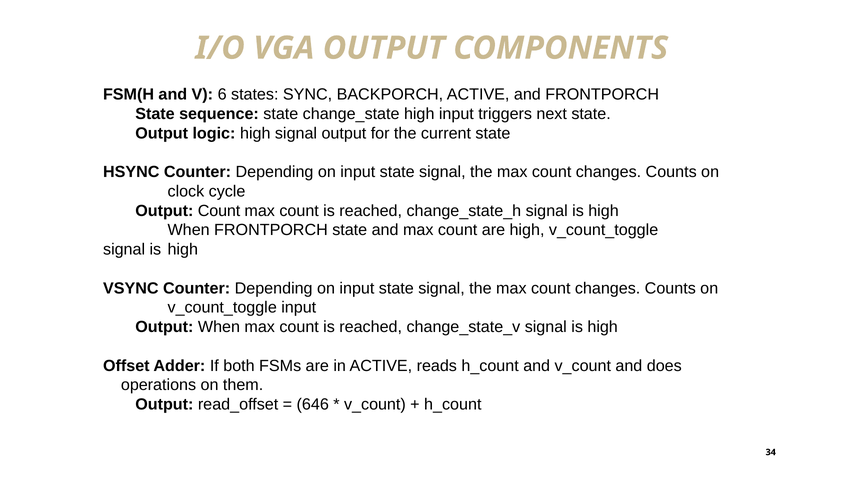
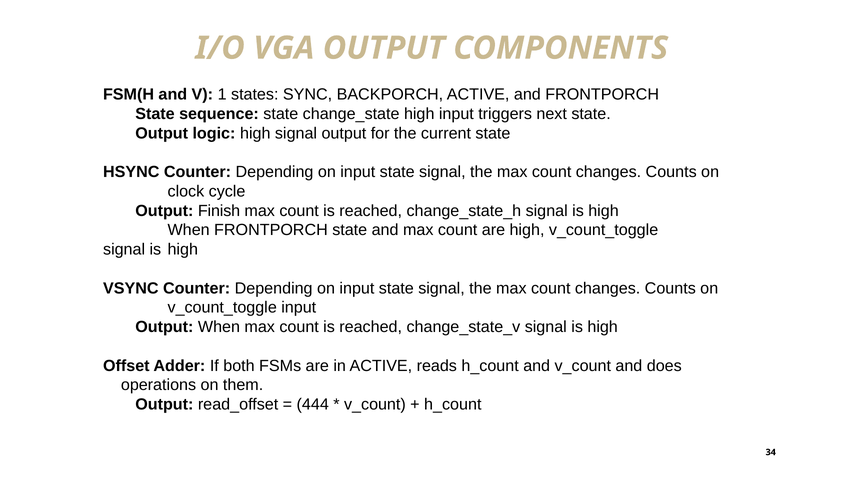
6: 6 -> 1
Output Count: Count -> Finish
646: 646 -> 444
